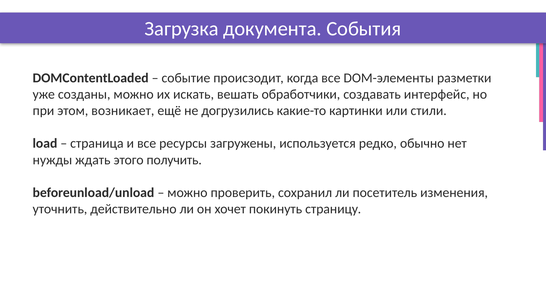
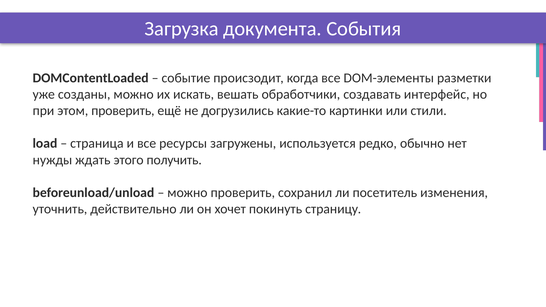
этом возникает: возникает -> проверить
